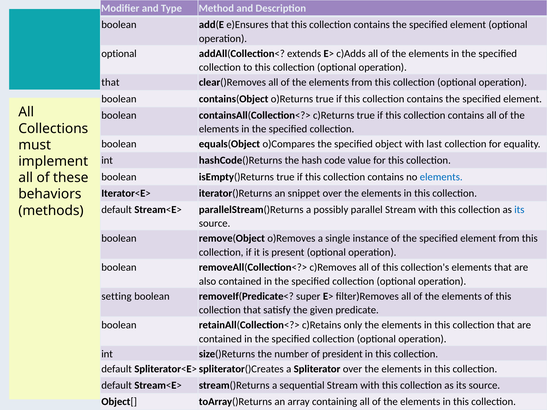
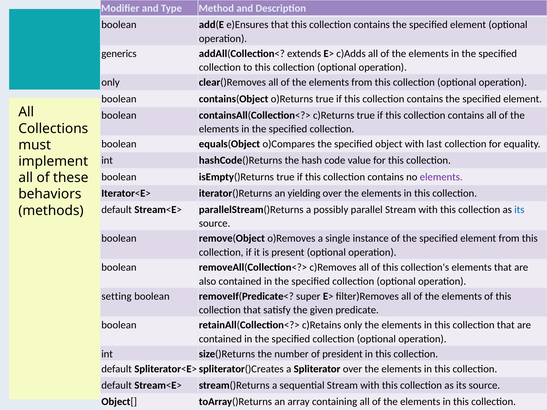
optional at (119, 54): optional -> generics
that at (110, 83): that -> only
elements at (441, 177) colour: blue -> purple
snippet: snippet -> yielding
